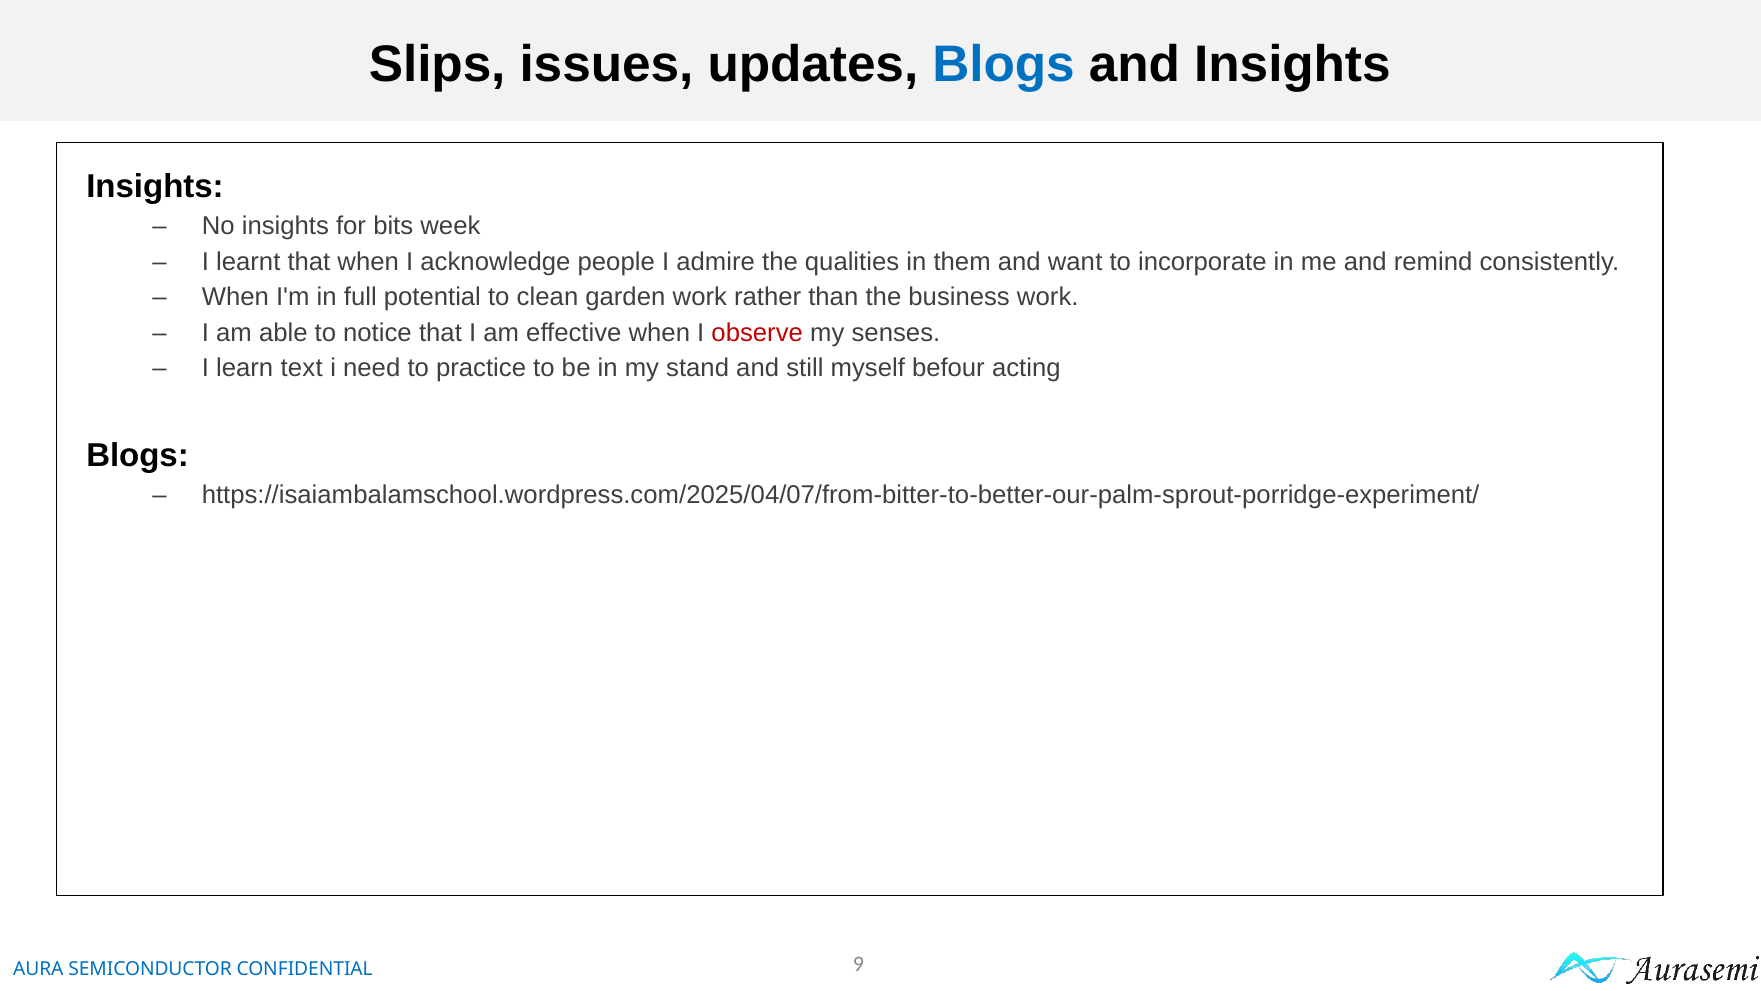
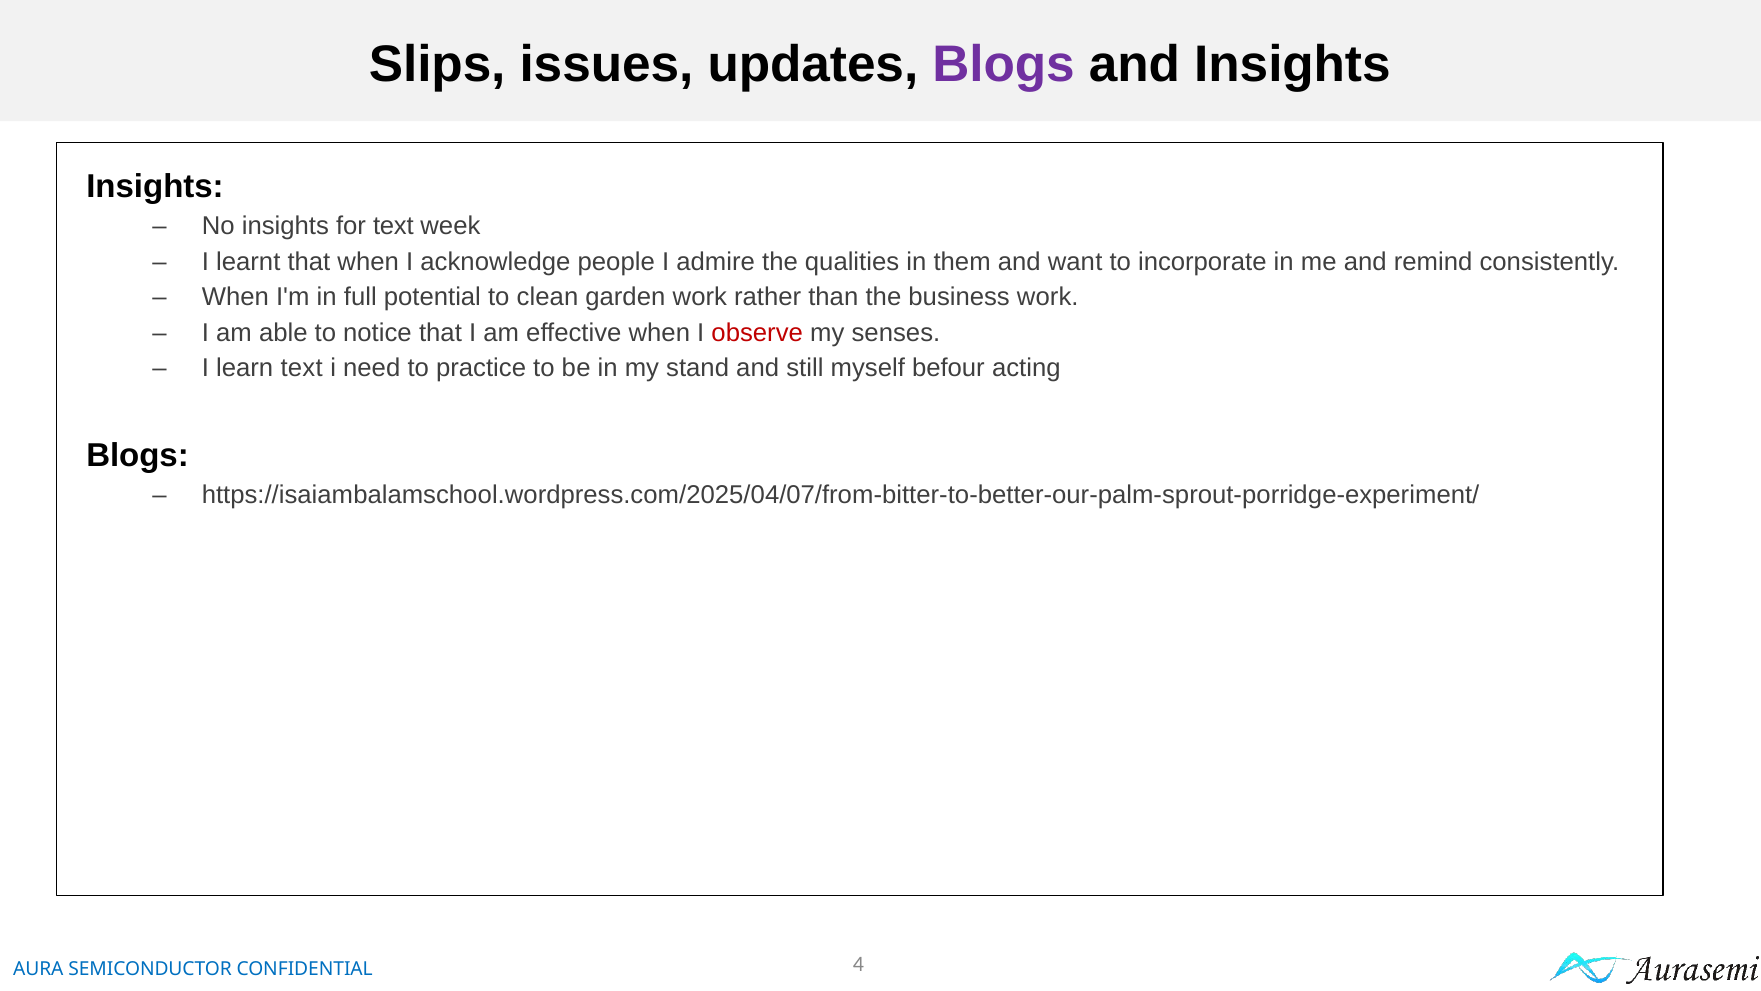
Blogs at (1004, 64) colour: blue -> purple
for bits: bits -> text
9: 9 -> 4
